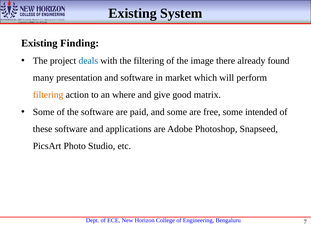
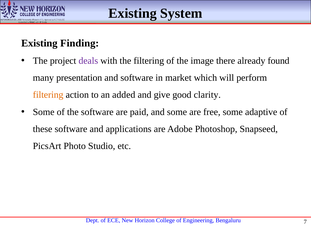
deals colour: blue -> purple
where: where -> added
matrix: matrix -> clarity
intended: intended -> adaptive
